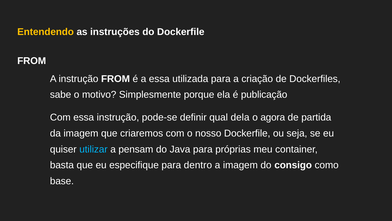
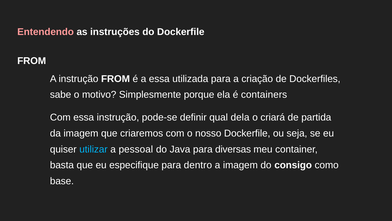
Entendendo colour: yellow -> pink
publicação: publicação -> containers
agora: agora -> criará
pensam: pensam -> pessoal
próprias: próprias -> diversas
